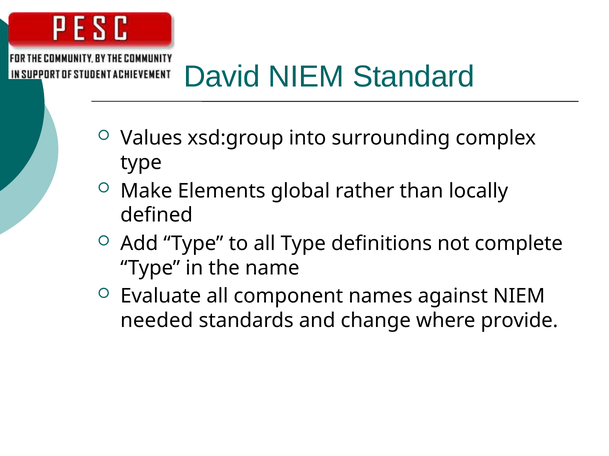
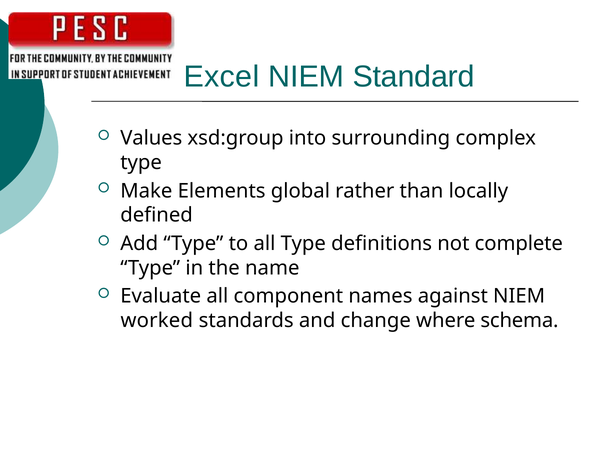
David: David -> Excel
needed: needed -> worked
provide: provide -> schema
